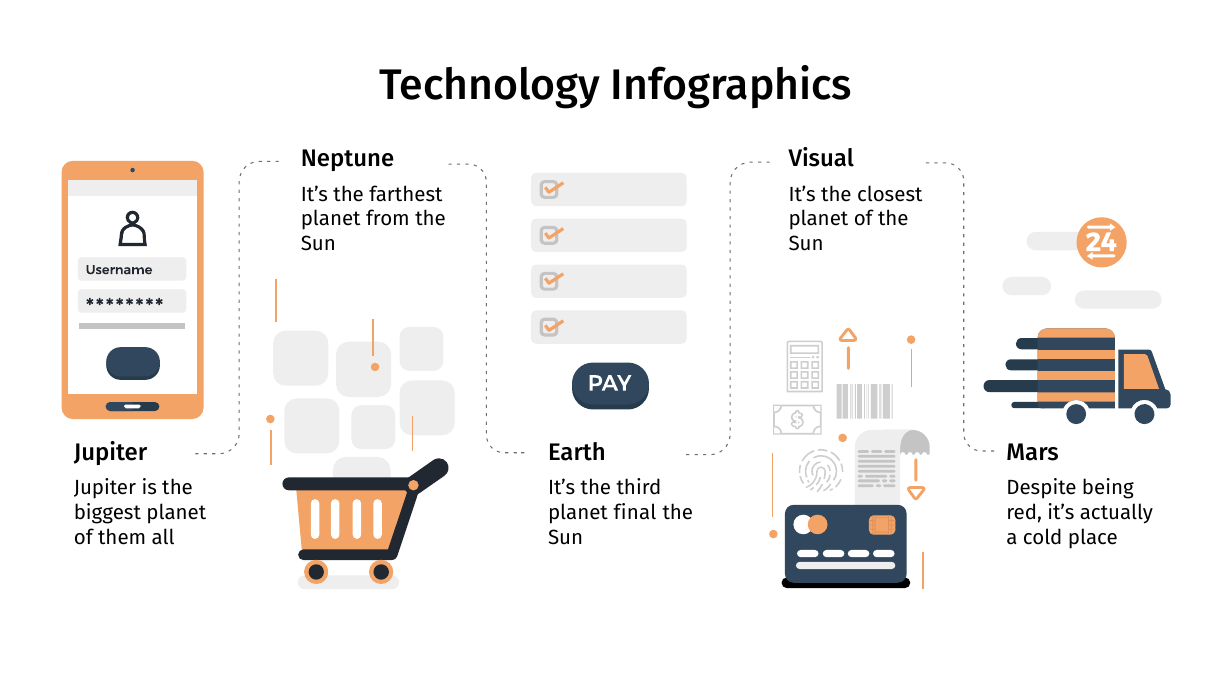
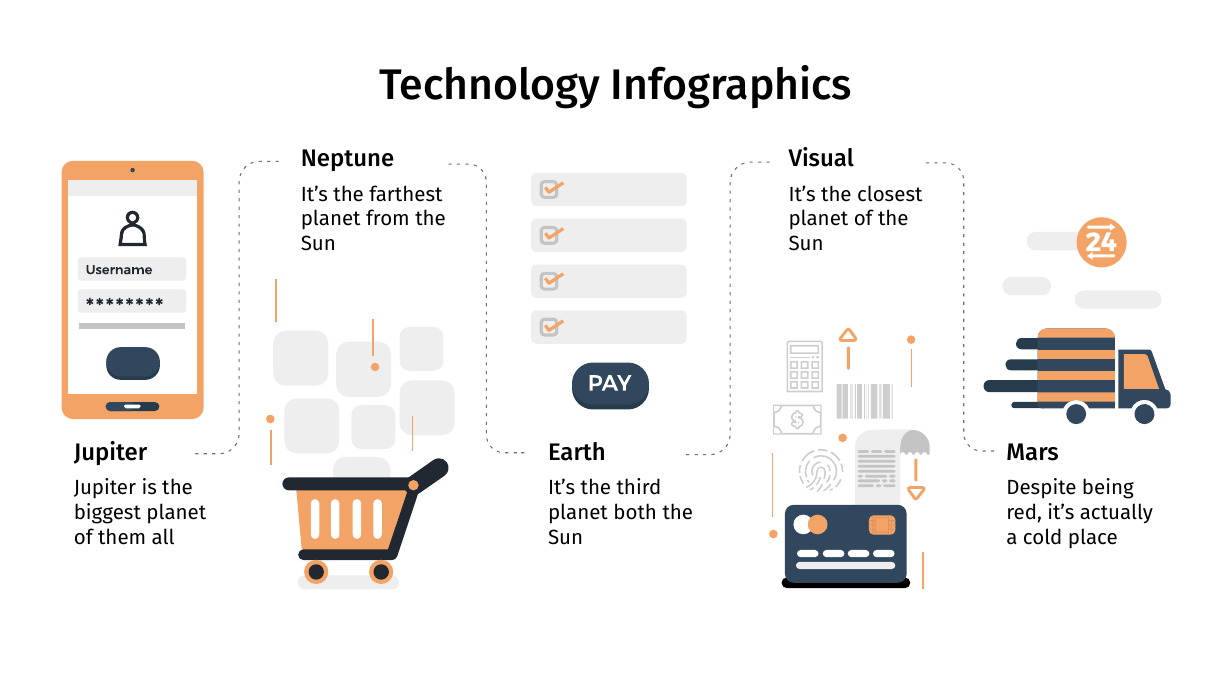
final: final -> both
